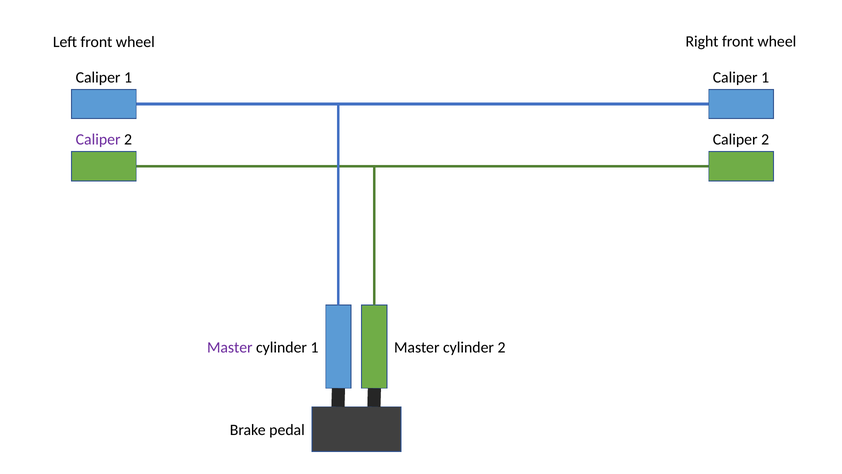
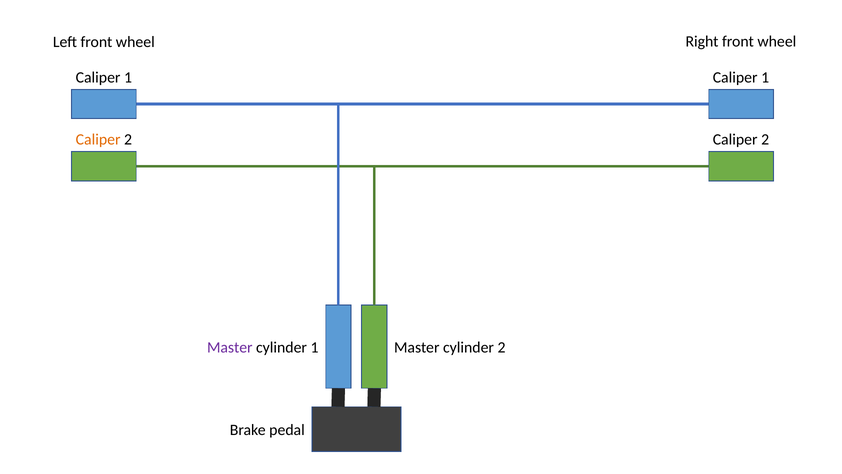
Caliper at (98, 140) colour: purple -> orange
